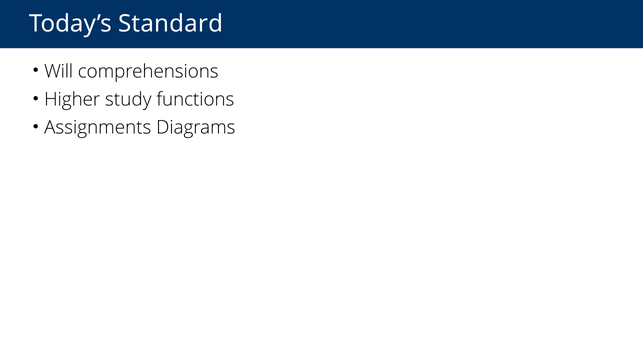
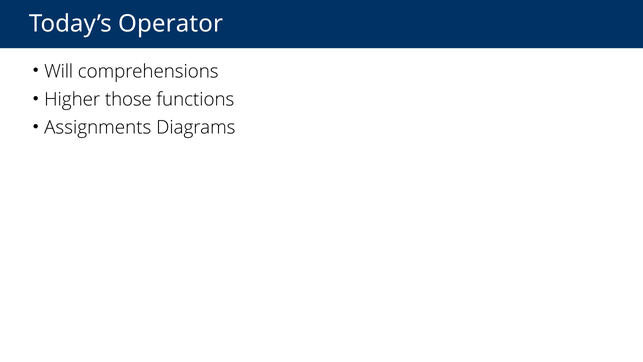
Standard: Standard -> Operator
study: study -> those
